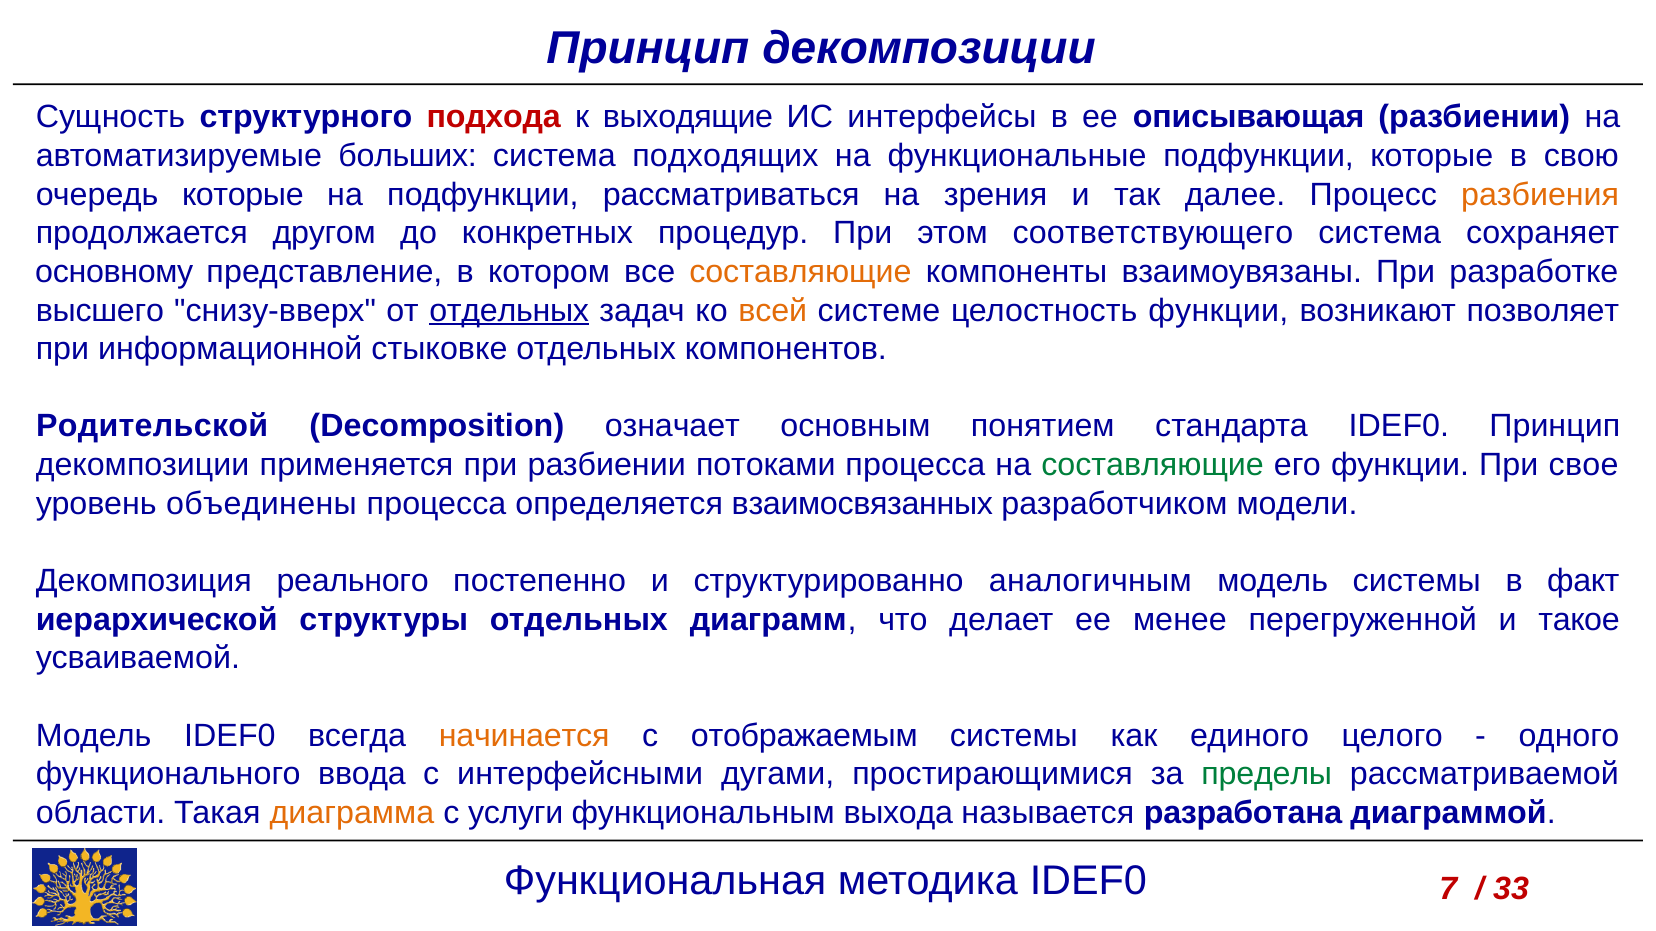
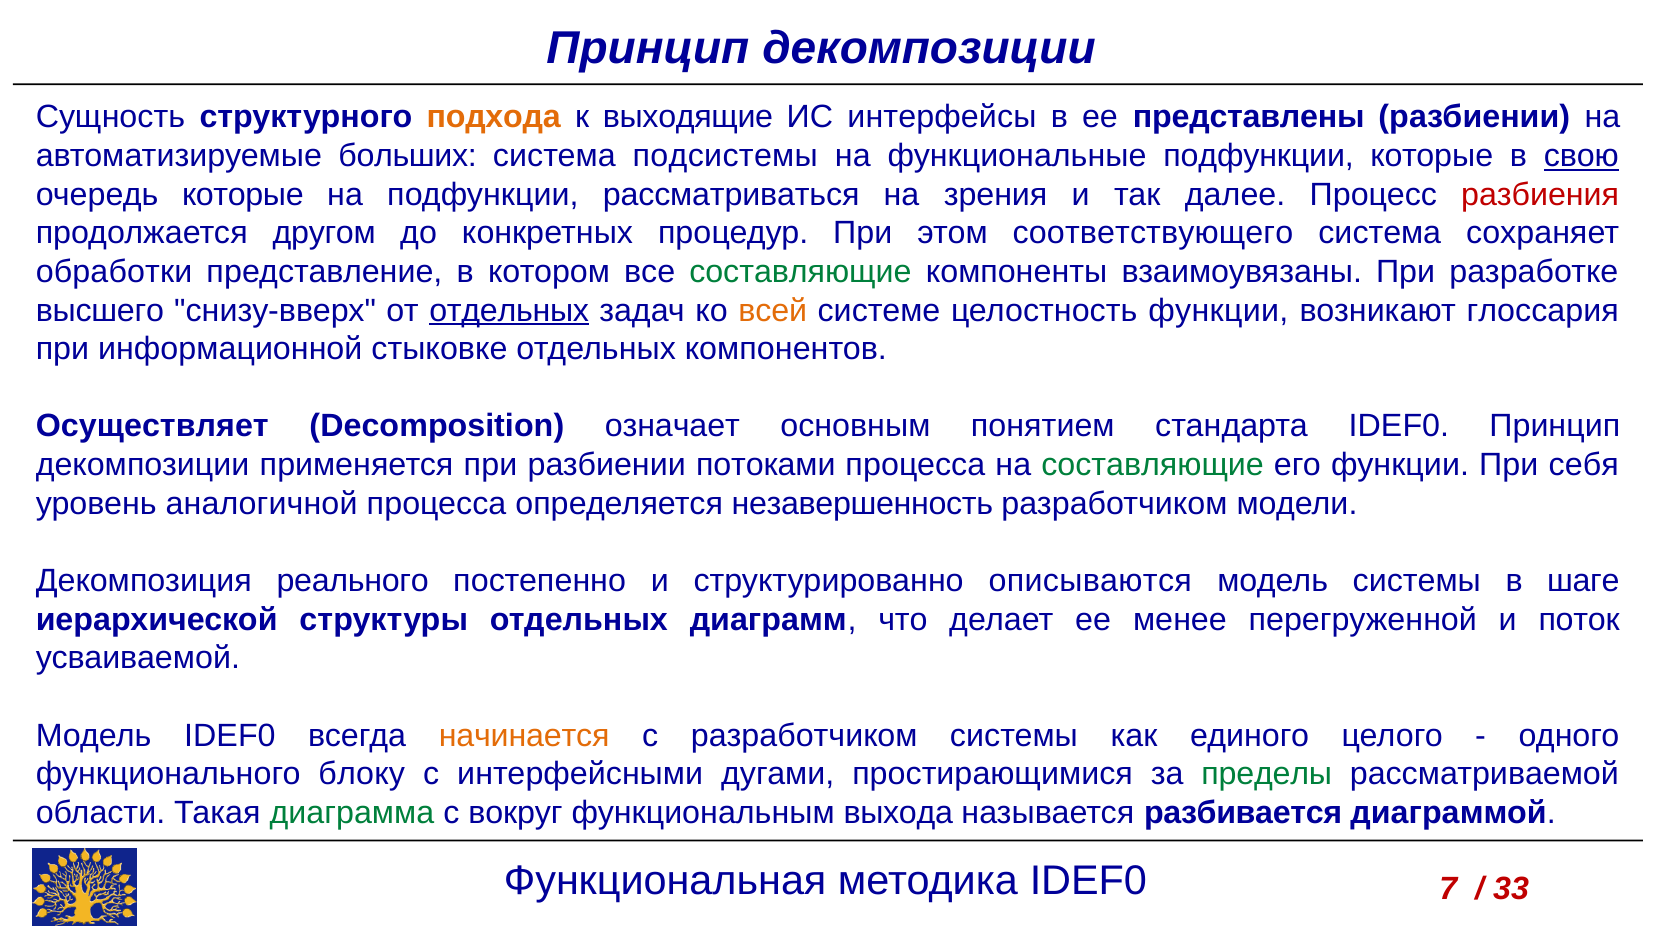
подхода colour: red -> orange
описывающая: описывающая -> представлены
подходящих: подходящих -> подсистемы
свою underline: none -> present
разбиения colour: orange -> red
основному: основному -> обработки
составляющие at (800, 272) colour: orange -> green
позволяет: позволяет -> глоссария
Родительской: Родительской -> Осуществляет
свое: свое -> себя
объединены: объединены -> аналогичной
взаимосвязанных: взаимосвязанных -> незавершенность
аналогичным: аналогичным -> описываются
факт: факт -> шаге
такое: такое -> поток
с отображаемым: отображаемым -> разработчиком
ввода: ввода -> блоку
диаграмма colour: orange -> green
услуги: услуги -> вокруг
разработана: разработана -> разбивается
